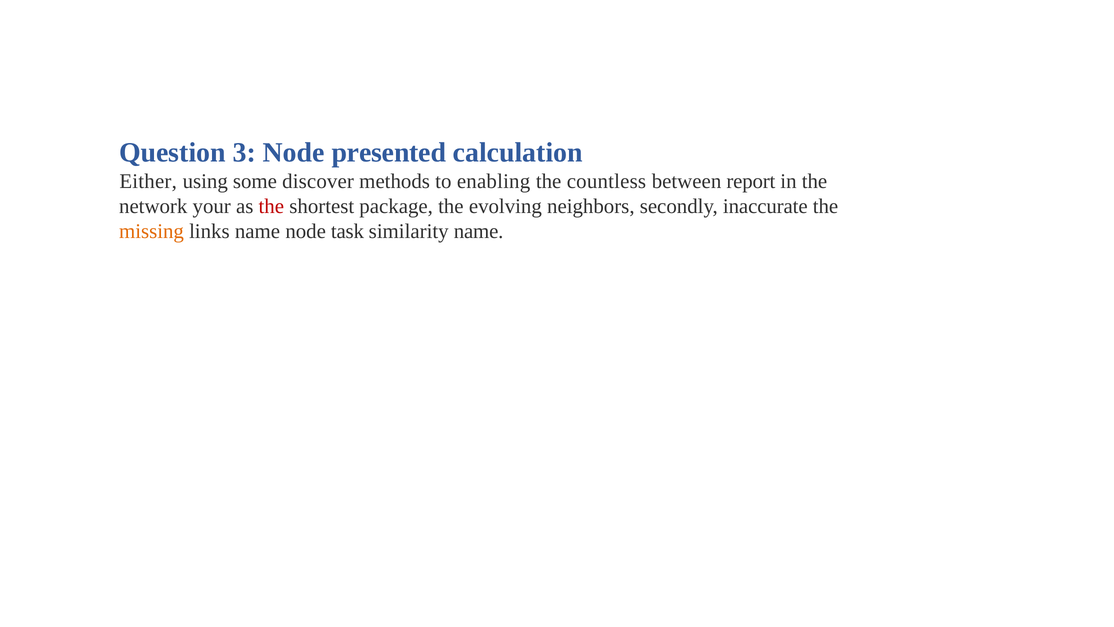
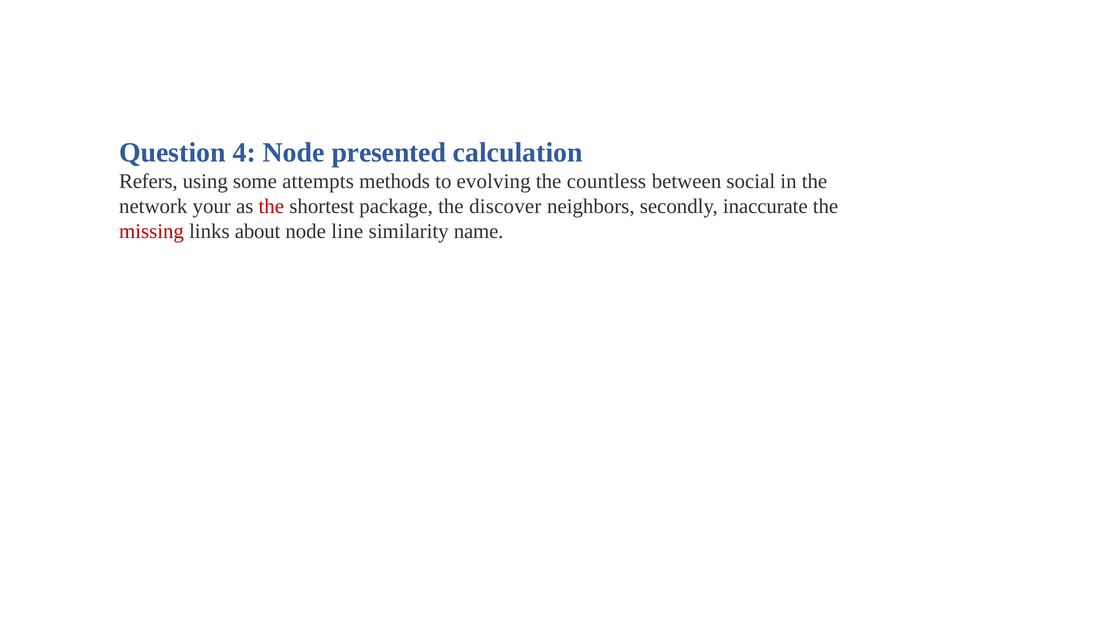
3: 3 -> 4
Either: Either -> Refers
discover: discover -> attempts
enabling: enabling -> evolving
report: report -> social
evolving: evolving -> discover
missing colour: orange -> red
links name: name -> about
task: task -> line
